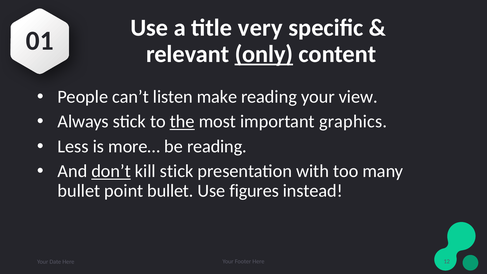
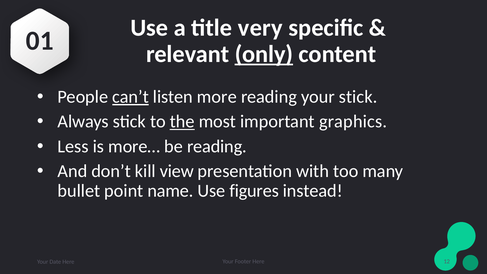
can’t underline: none -> present
make: make -> more
your view: view -> stick
don’t underline: present -> none
kill stick: stick -> view
point bullet: bullet -> name
